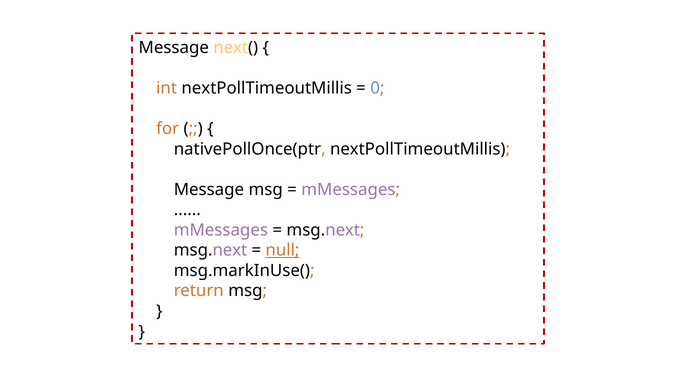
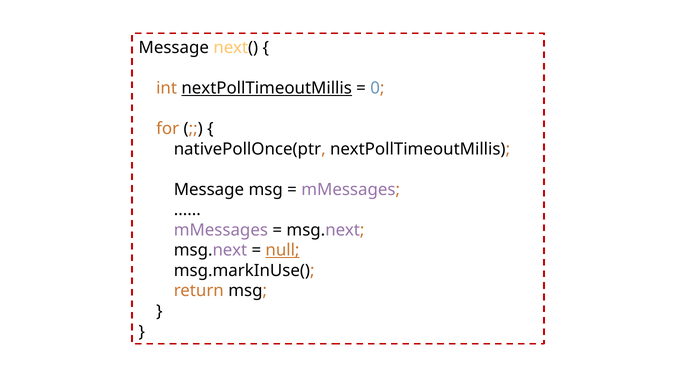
nextPollTimeoutMillis at (267, 88) underline: none -> present
